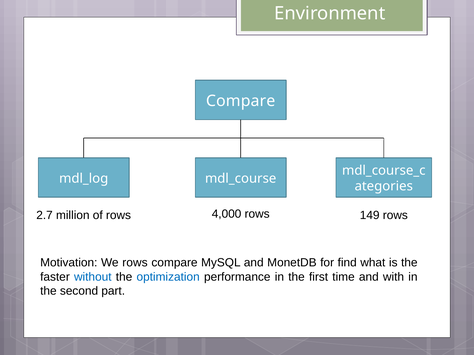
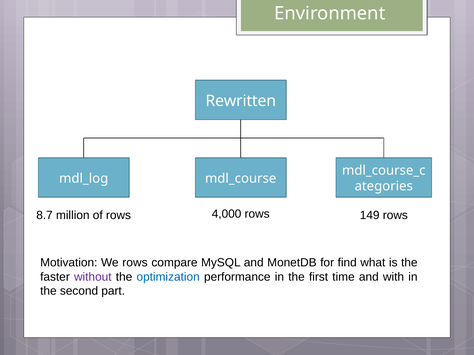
Compare at (241, 101): Compare -> Rewritten
2.7: 2.7 -> 8.7
without colour: blue -> purple
